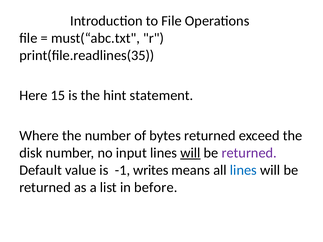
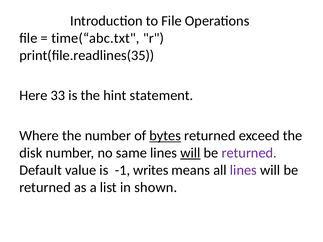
must(“abc.txt: must(“abc.txt -> time(“abc.txt
15: 15 -> 33
bytes underline: none -> present
input: input -> same
lines at (243, 170) colour: blue -> purple
before: before -> shown
